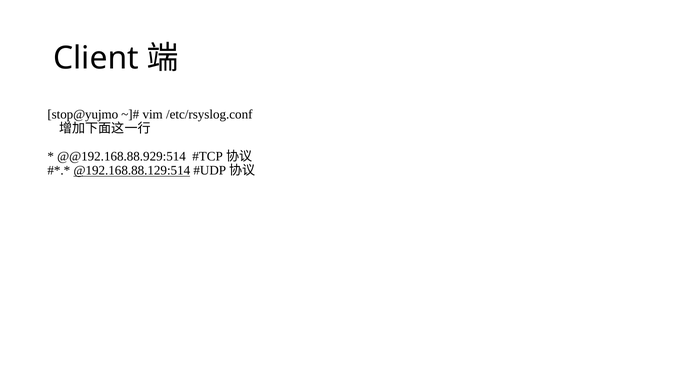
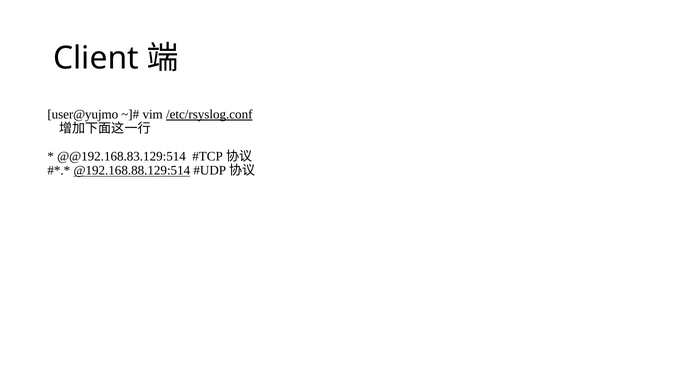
stop@yujmo: stop@yujmo -> user@yujmo
/etc/rsyslog.conf underline: none -> present
@@192.168.88.929:514: @@192.168.88.929:514 -> @@192.168.83.129:514
